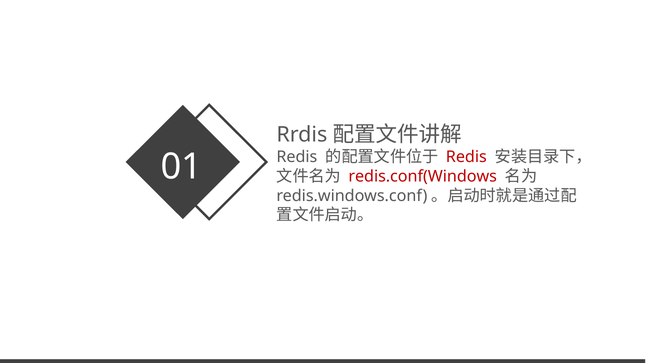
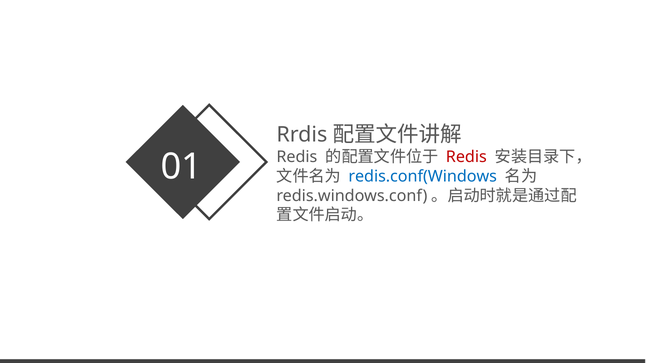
redis.conf(Windows colour: red -> blue
